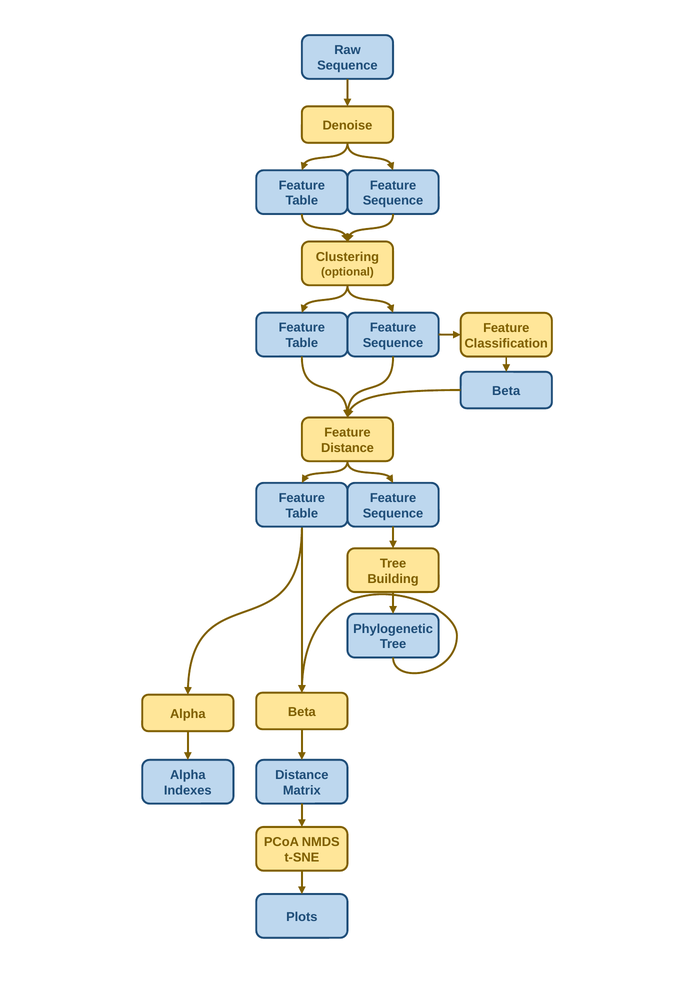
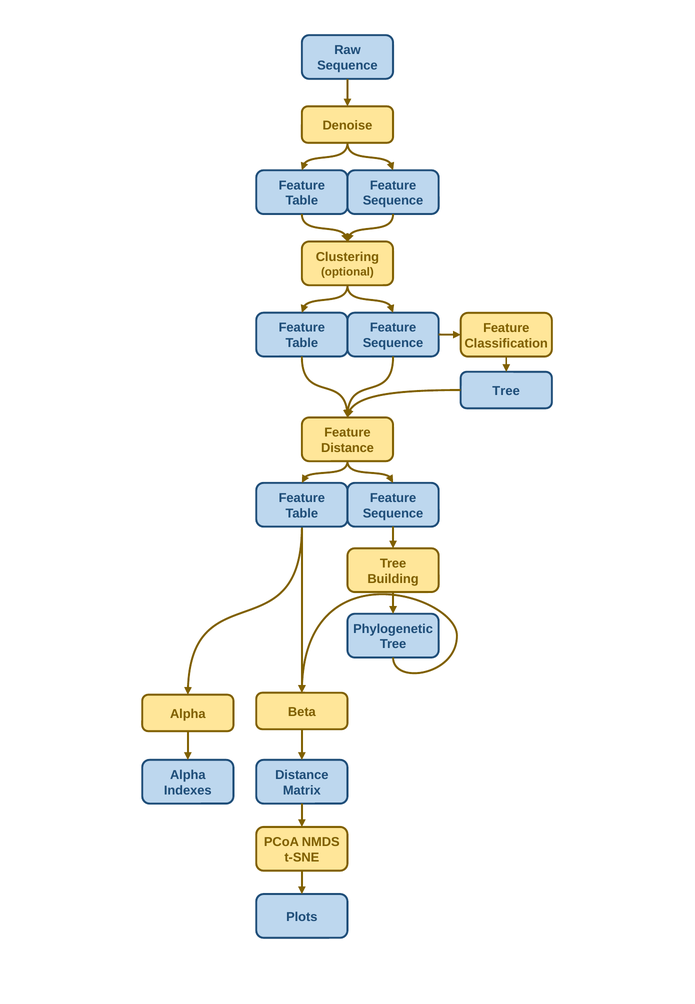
Beta at (506, 391): Beta -> Tree
